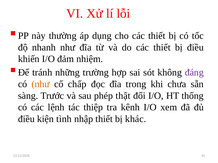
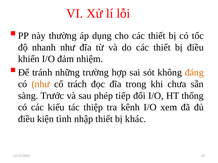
đáng colour: purple -> orange
chấp: chấp -> trách
thật: thật -> tiếp
lệnh: lệnh -> kiểu
